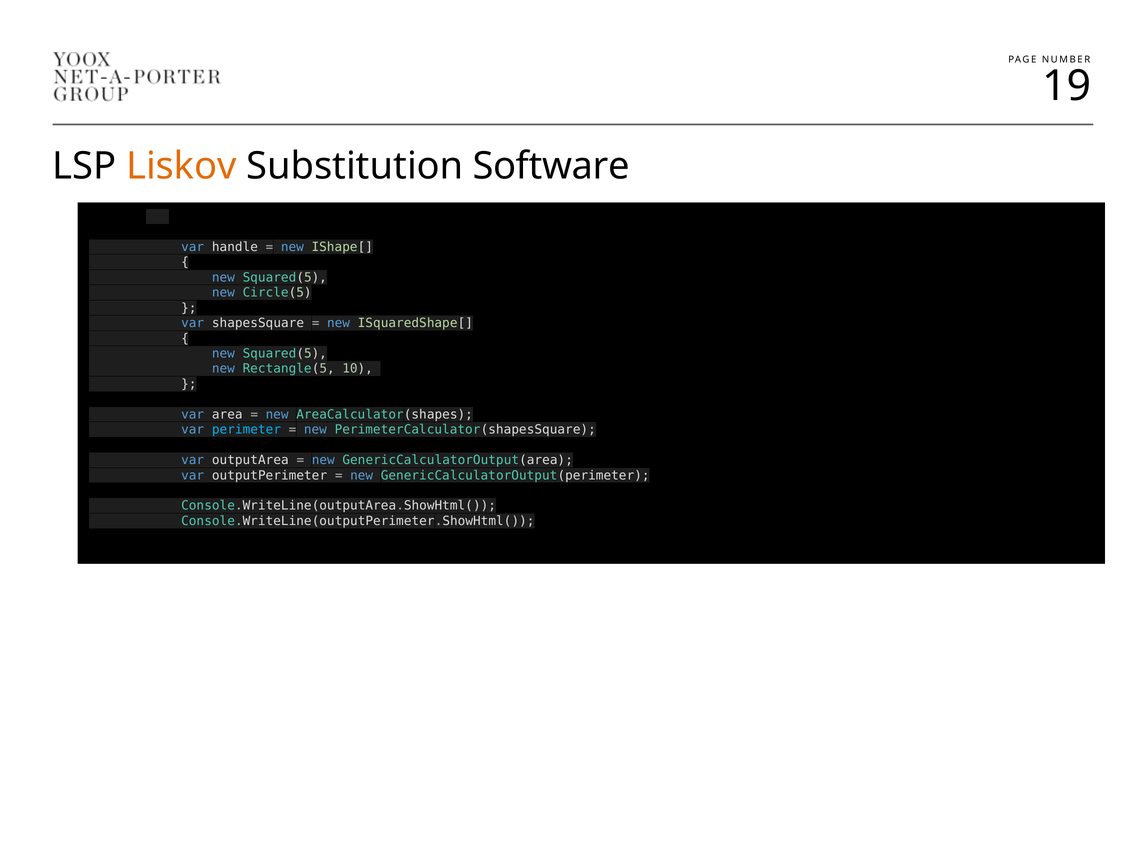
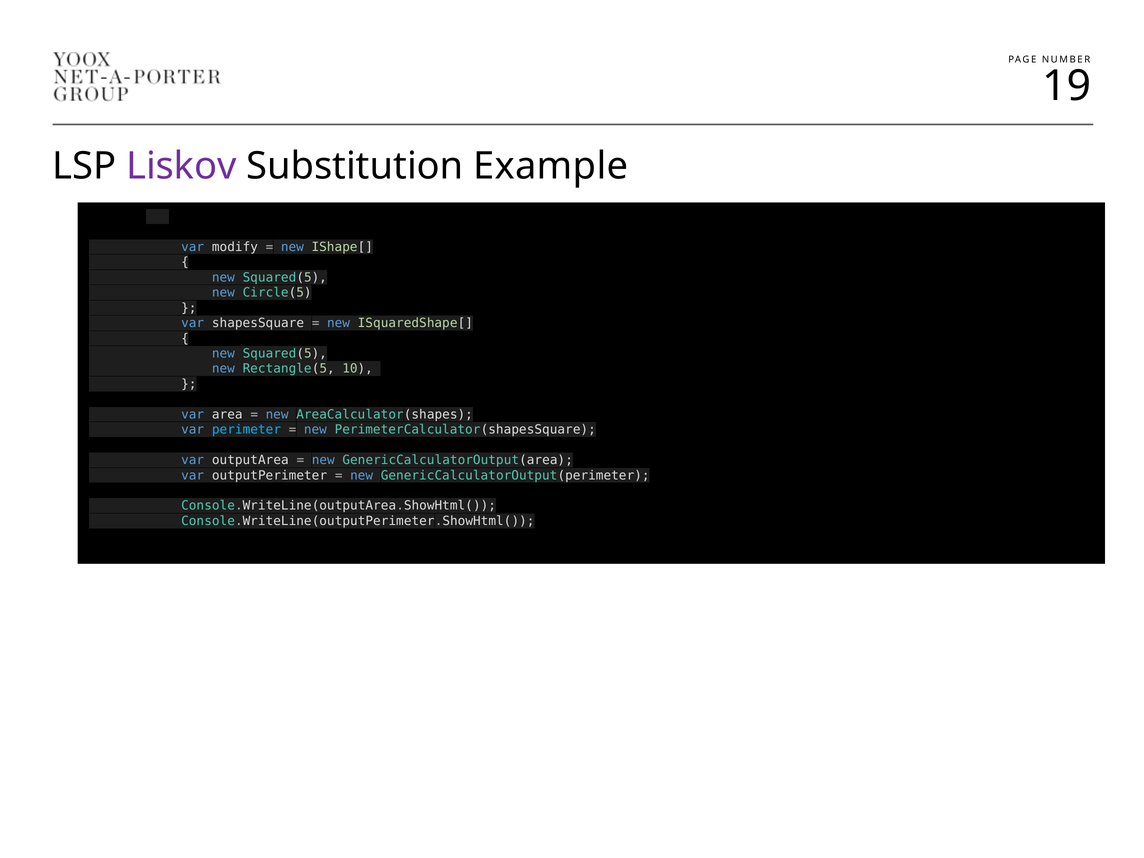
Liskov colour: orange -> purple
Software: Software -> Example
handle: handle -> modify
